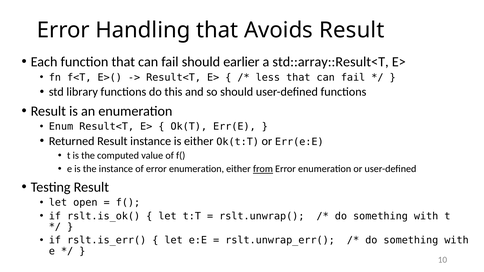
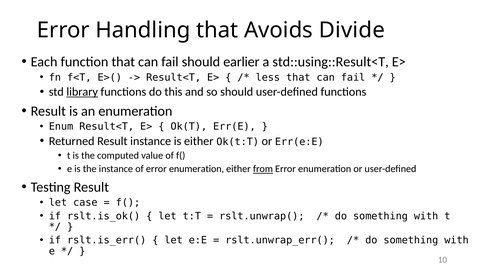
Avoids Result: Result -> Divide
std::array::Result<T: std::array::Result<T -> std::using::Result<T
library underline: none -> present
open: open -> case
